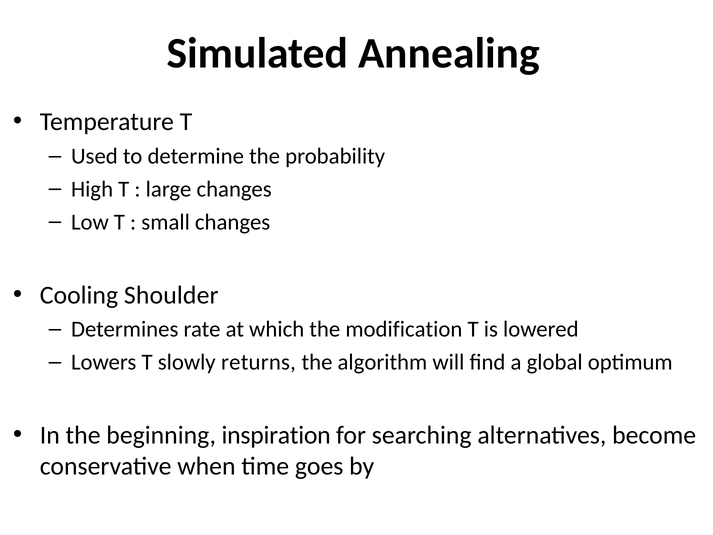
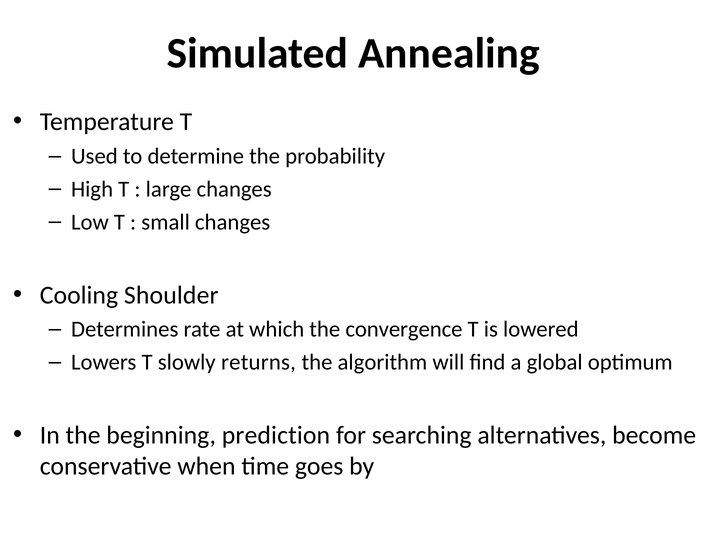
modification: modification -> convergence
inspiration: inspiration -> prediction
